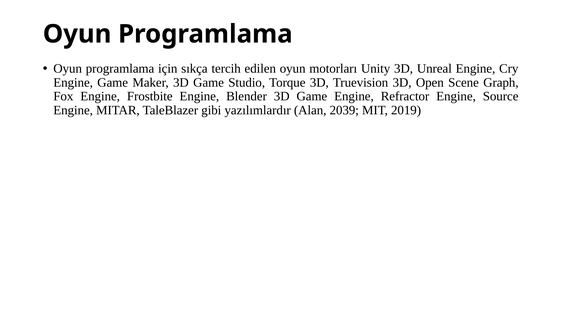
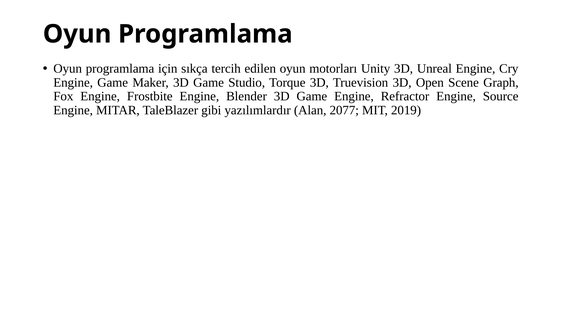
2039: 2039 -> 2077
